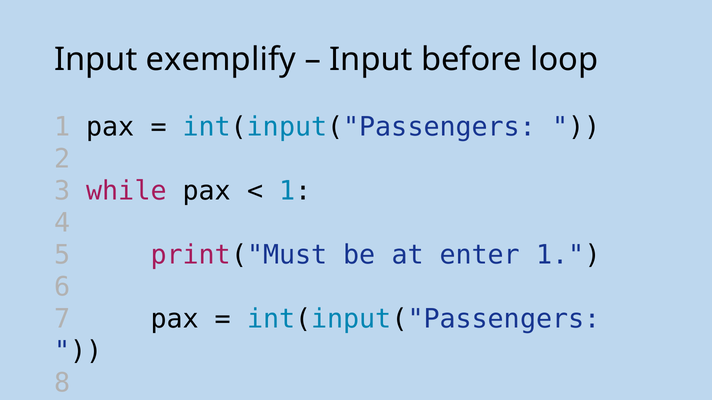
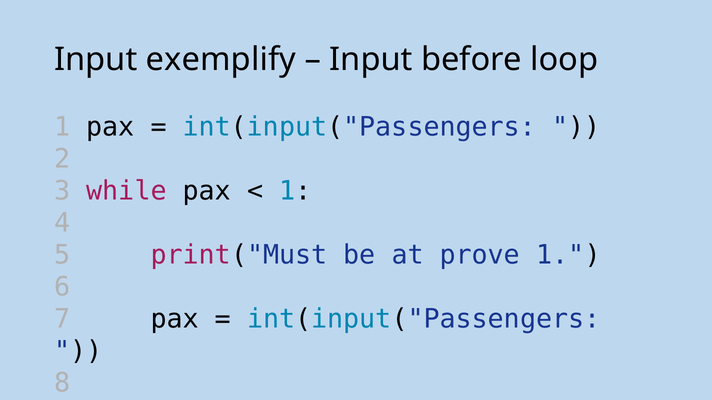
enter: enter -> prove
